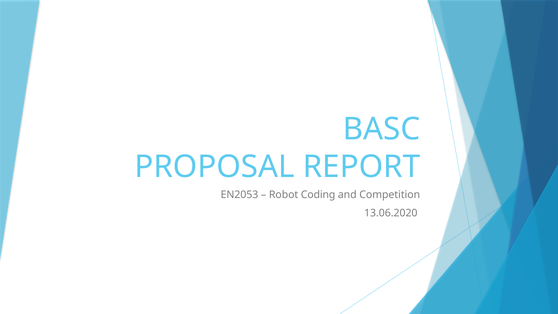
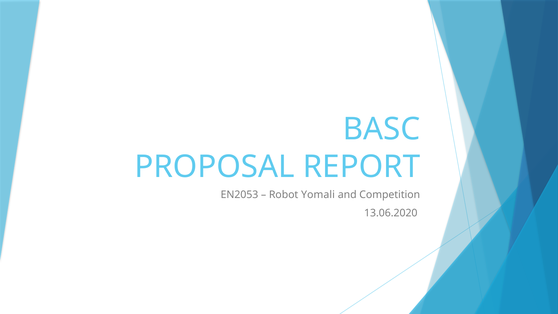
Coding: Coding -> Yomali
